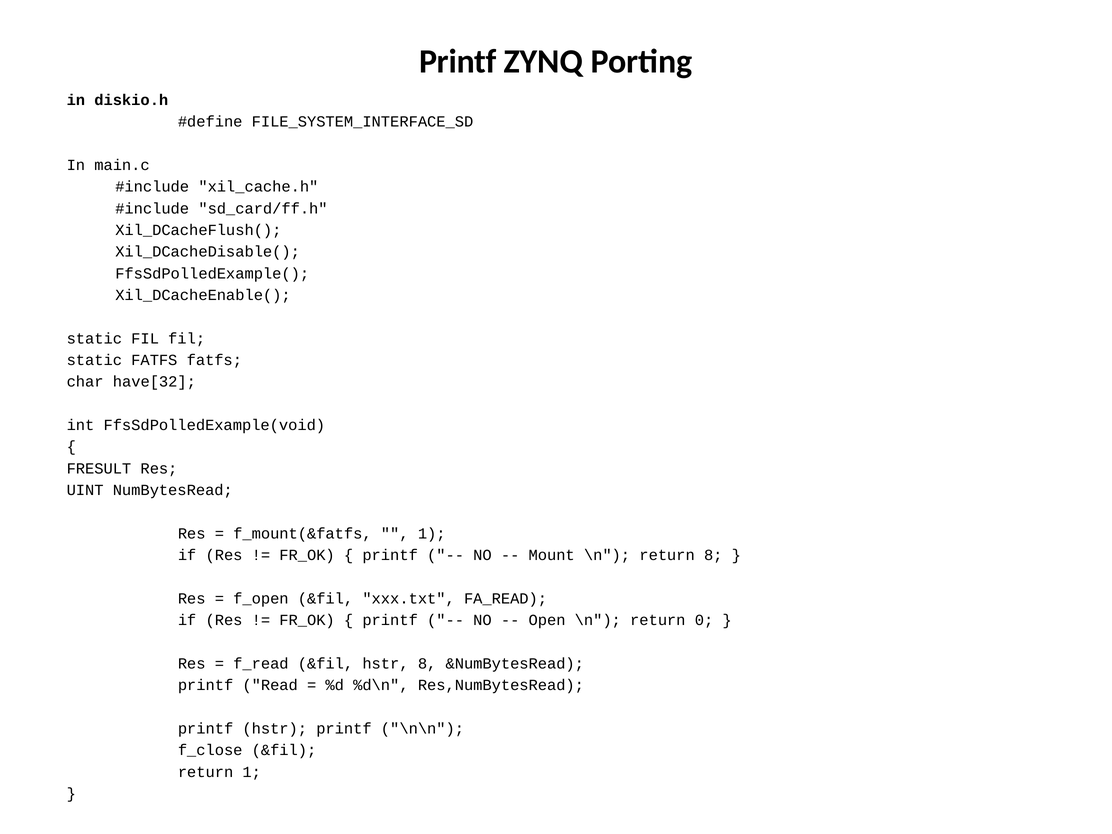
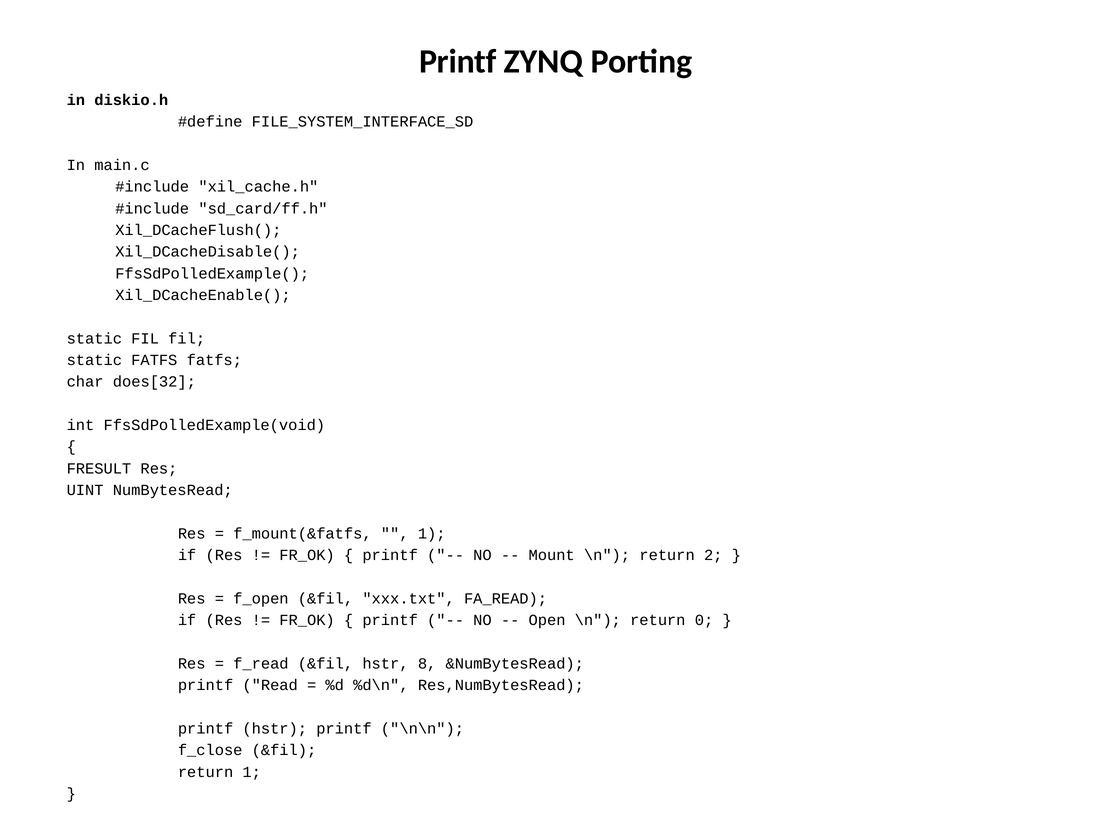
have[32: have[32 -> does[32
return 8: 8 -> 2
